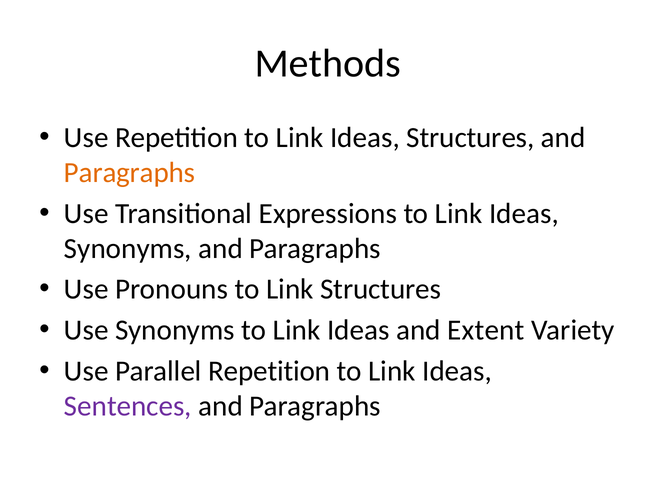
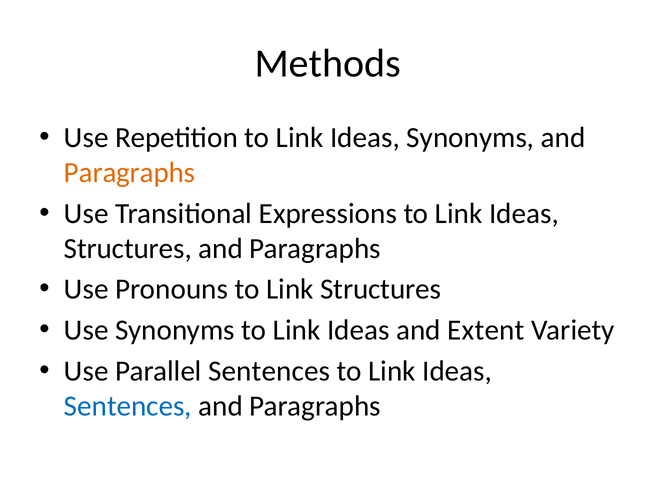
Ideas Structures: Structures -> Synonyms
Synonyms at (128, 248): Synonyms -> Structures
Parallel Repetition: Repetition -> Sentences
Sentences at (128, 406) colour: purple -> blue
